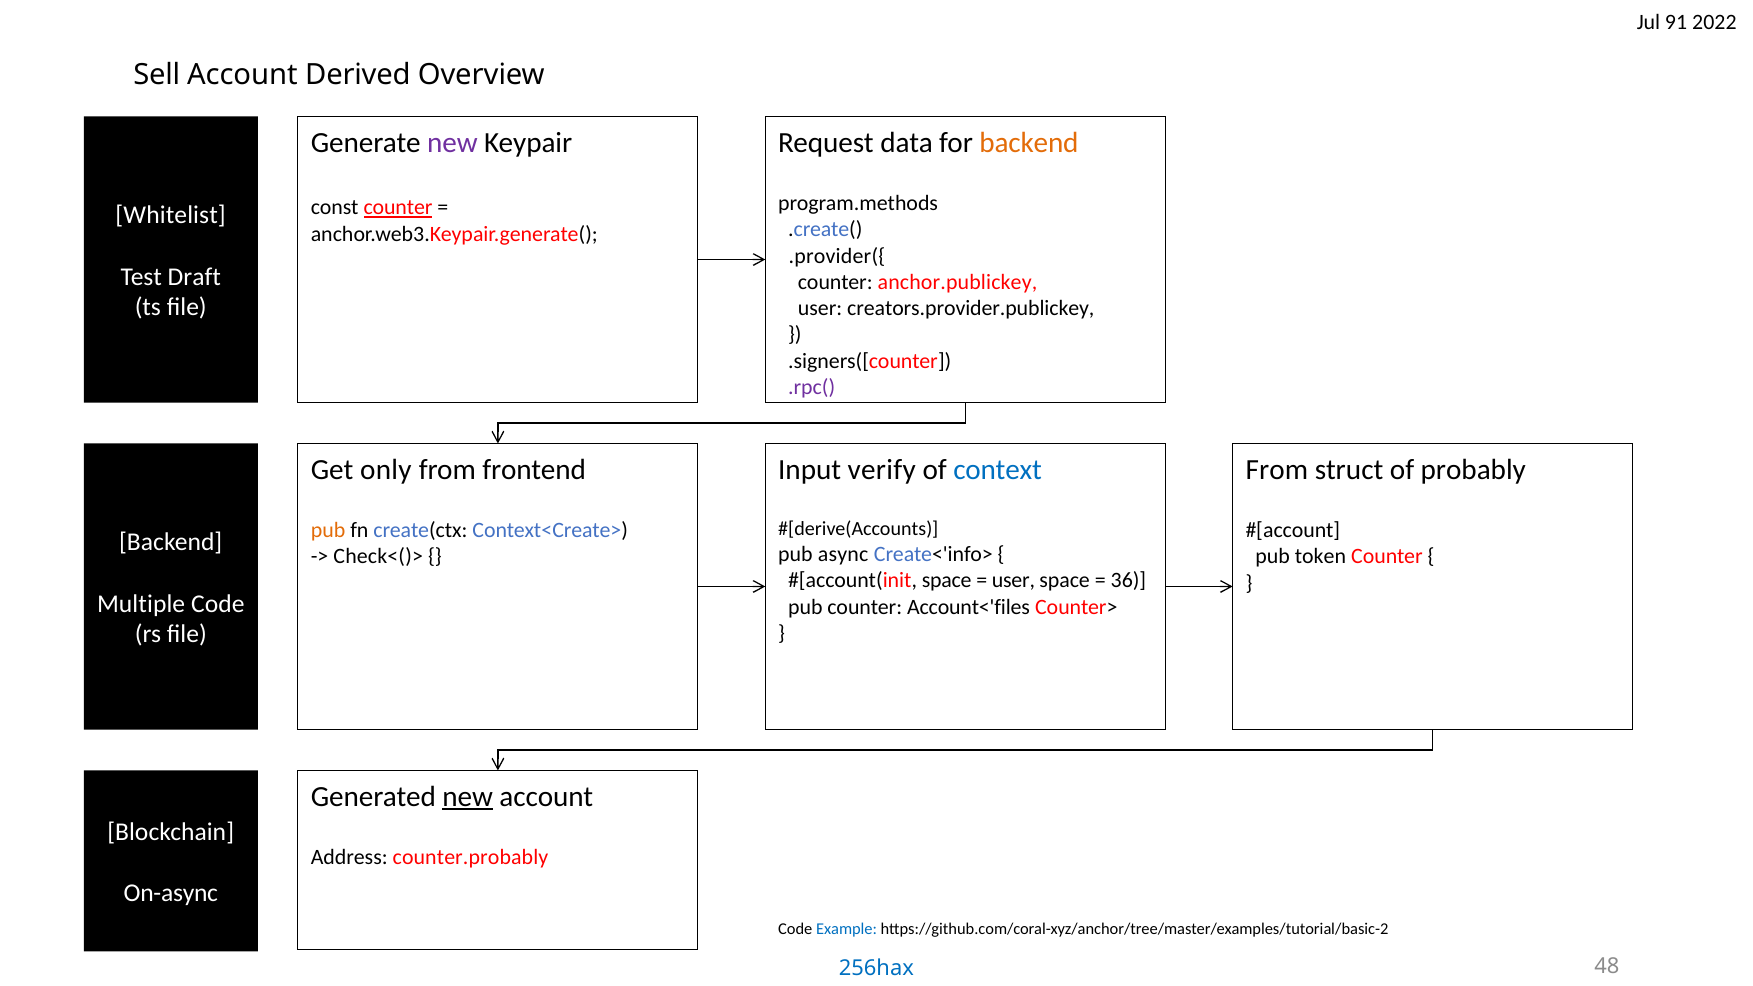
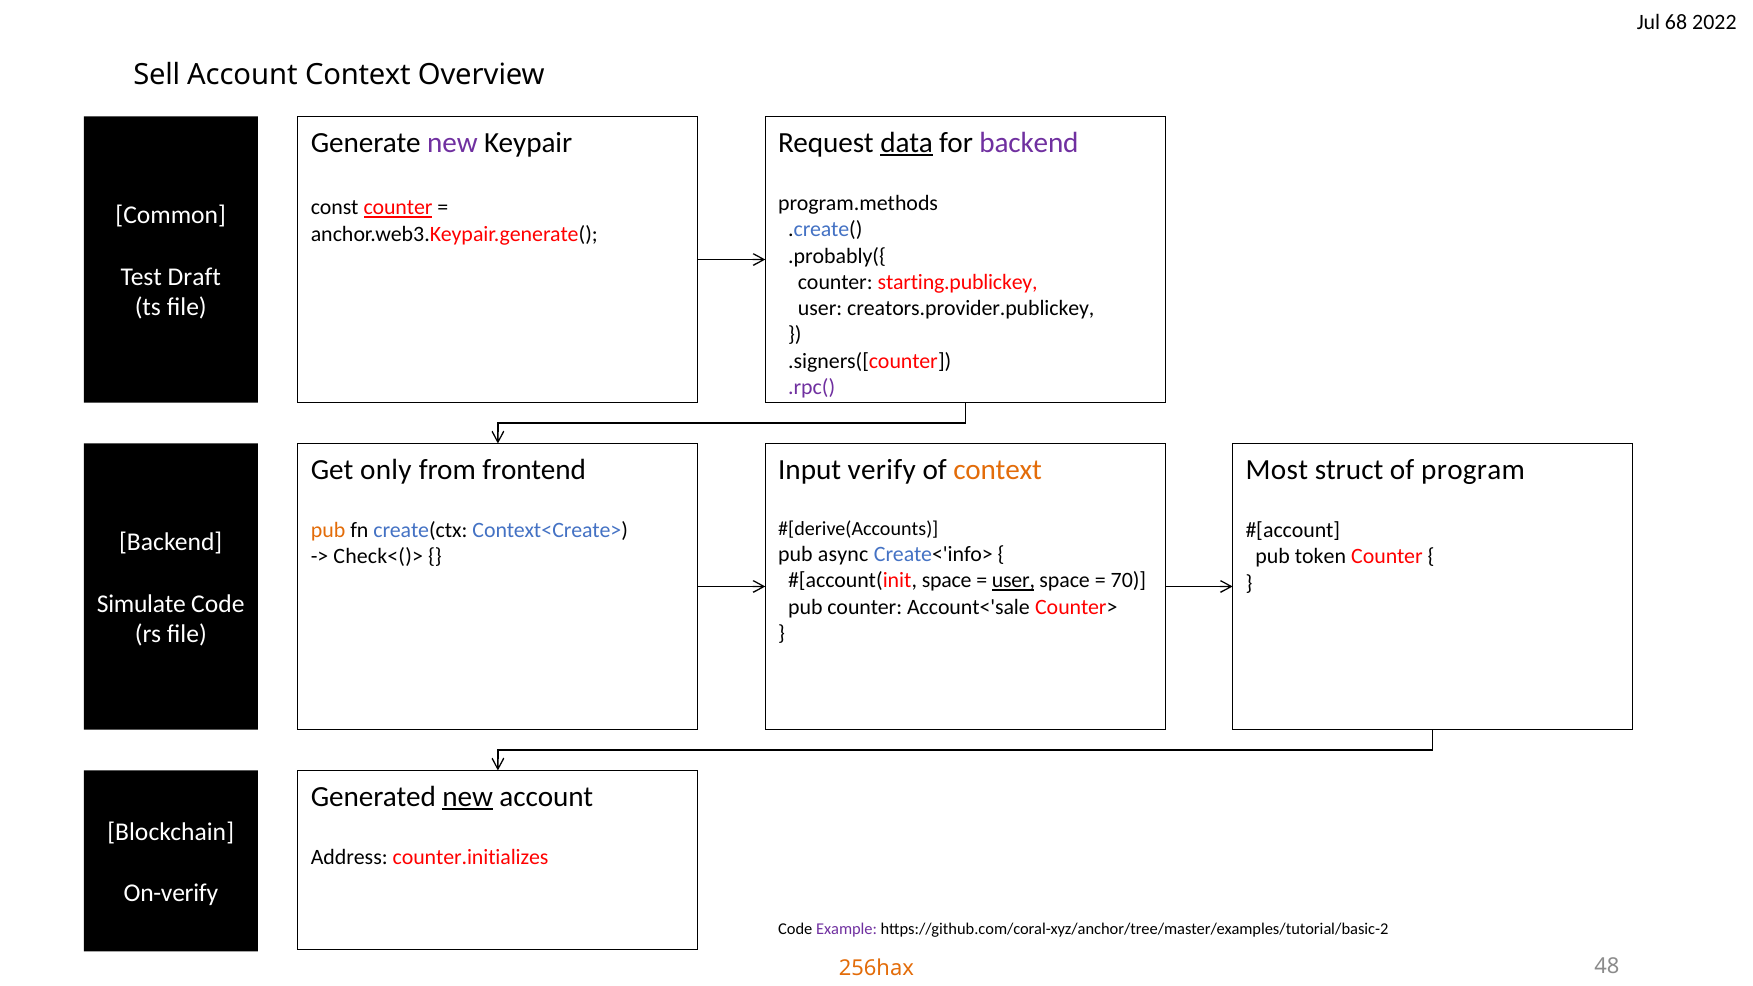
91: 91 -> 68
Account Derived: Derived -> Context
data underline: none -> present
backend at (1029, 142) colour: orange -> purple
Whitelist: Whitelist -> Common
.provider({: .provider({ -> .probably({
anchor.publickey: anchor.publickey -> starting.publickey
context at (998, 469) colour: blue -> orange
From at (1277, 469): From -> Most
probably: probably -> program
user at (1013, 581) underline: none -> present
36: 36 -> 70
Multiple: Multiple -> Simulate
Account<'files: Account<'files -> Account<'sale
counter.probably: counter.probably -> counter.initializes
On-async: On-async -> On-verify
Example colour: blue -> purple
256hax colour: blue -> orange
